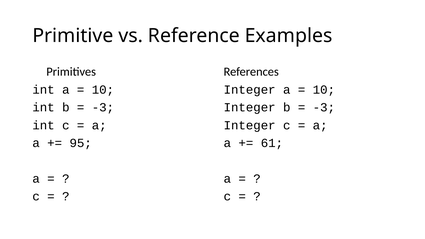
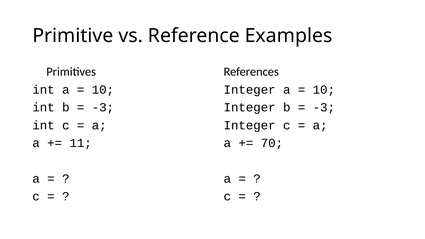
95: 95 -> 11
61: 61 -> 70
